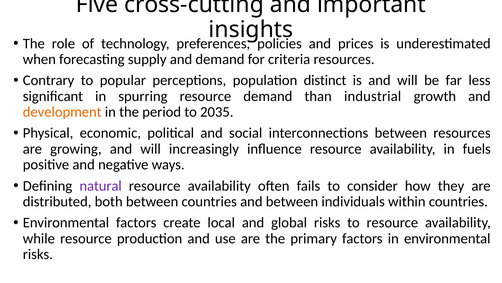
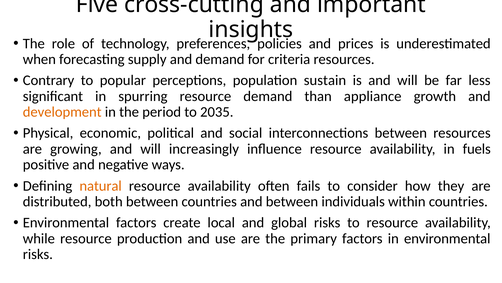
distinct: distinct -> sustain
industrial: industrial -> appliance
natural colour: purple -> orange
